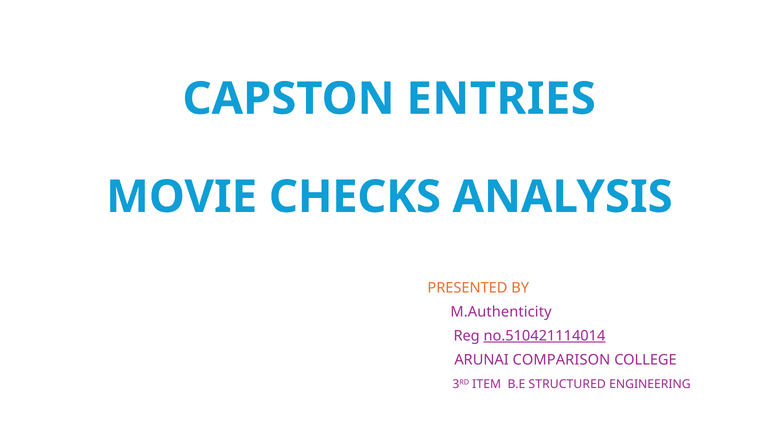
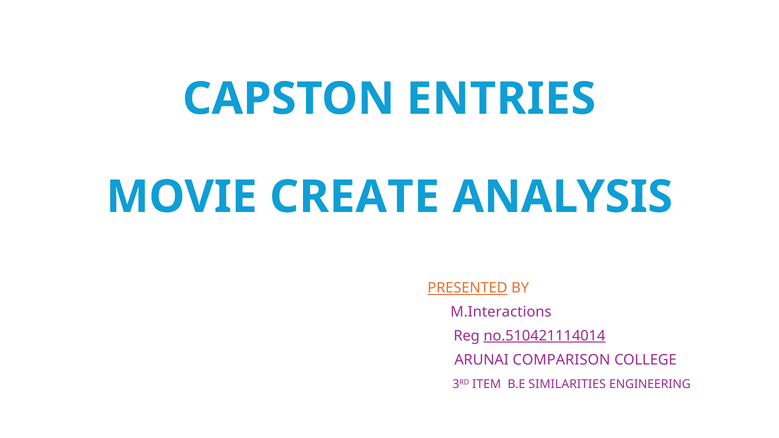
CHECKS: CHECKS -> CREATE
PRESENTED underline: none -> present
M.Authenticity: M.Authenticity -> M.Interactions
STRUCTURED: STRUCTURED -> SIMILARITIES
